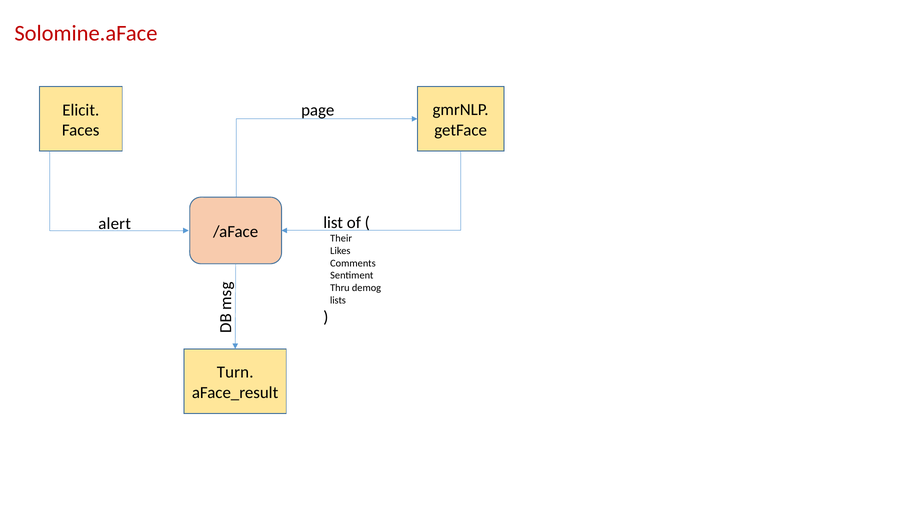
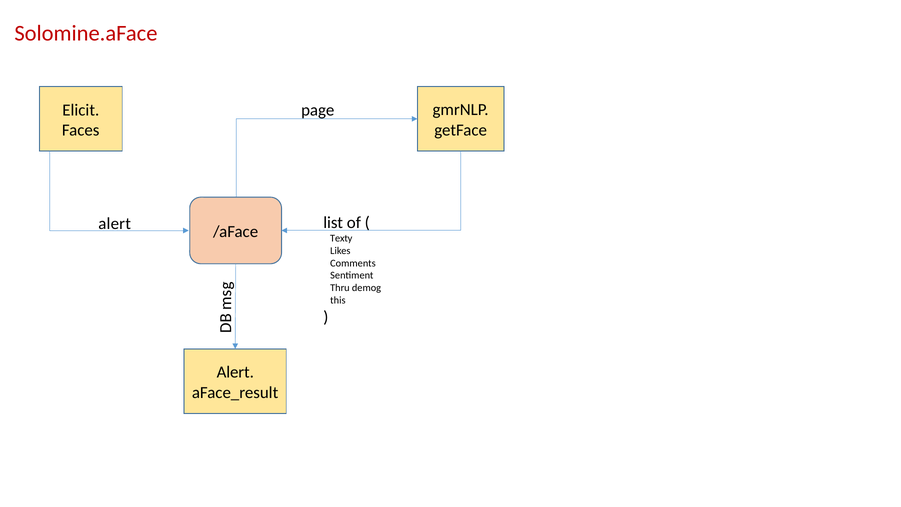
Their: Their -> Texty
lists: lists -> this
Turn at (235, 372): Turn -> Alert
